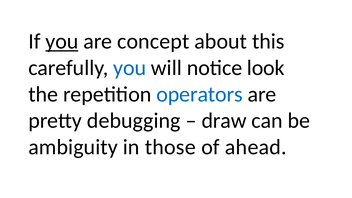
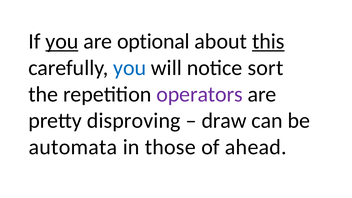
concept: concept -> optional
this underline: none -> present
look: look -> sort
operators colour: blue -> purple
debugging: debugging -> disproving
ambiguity: ambiguity -> automata
